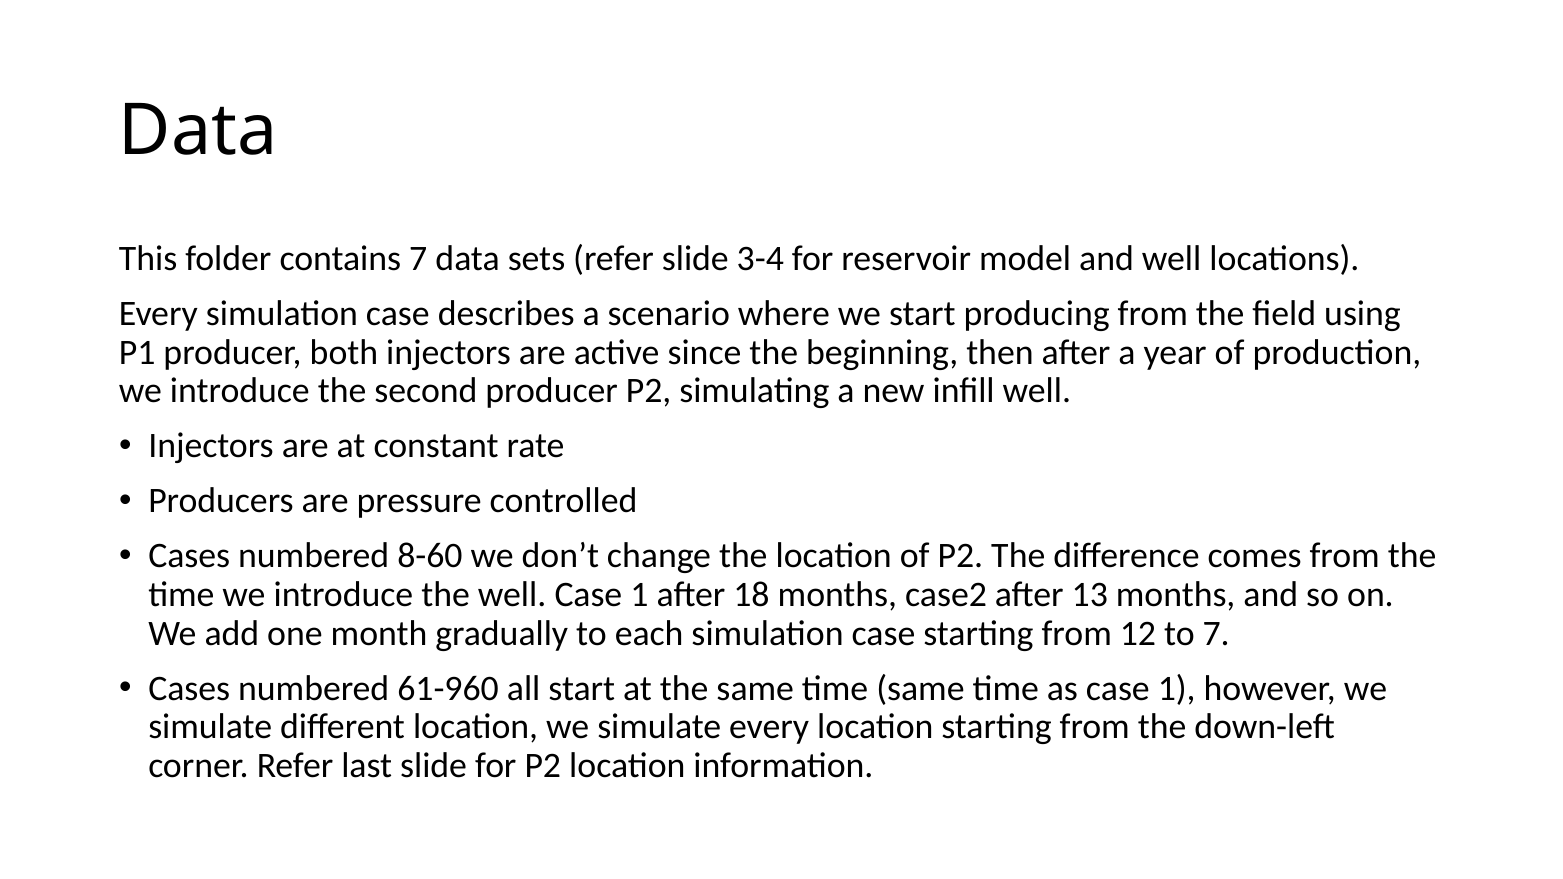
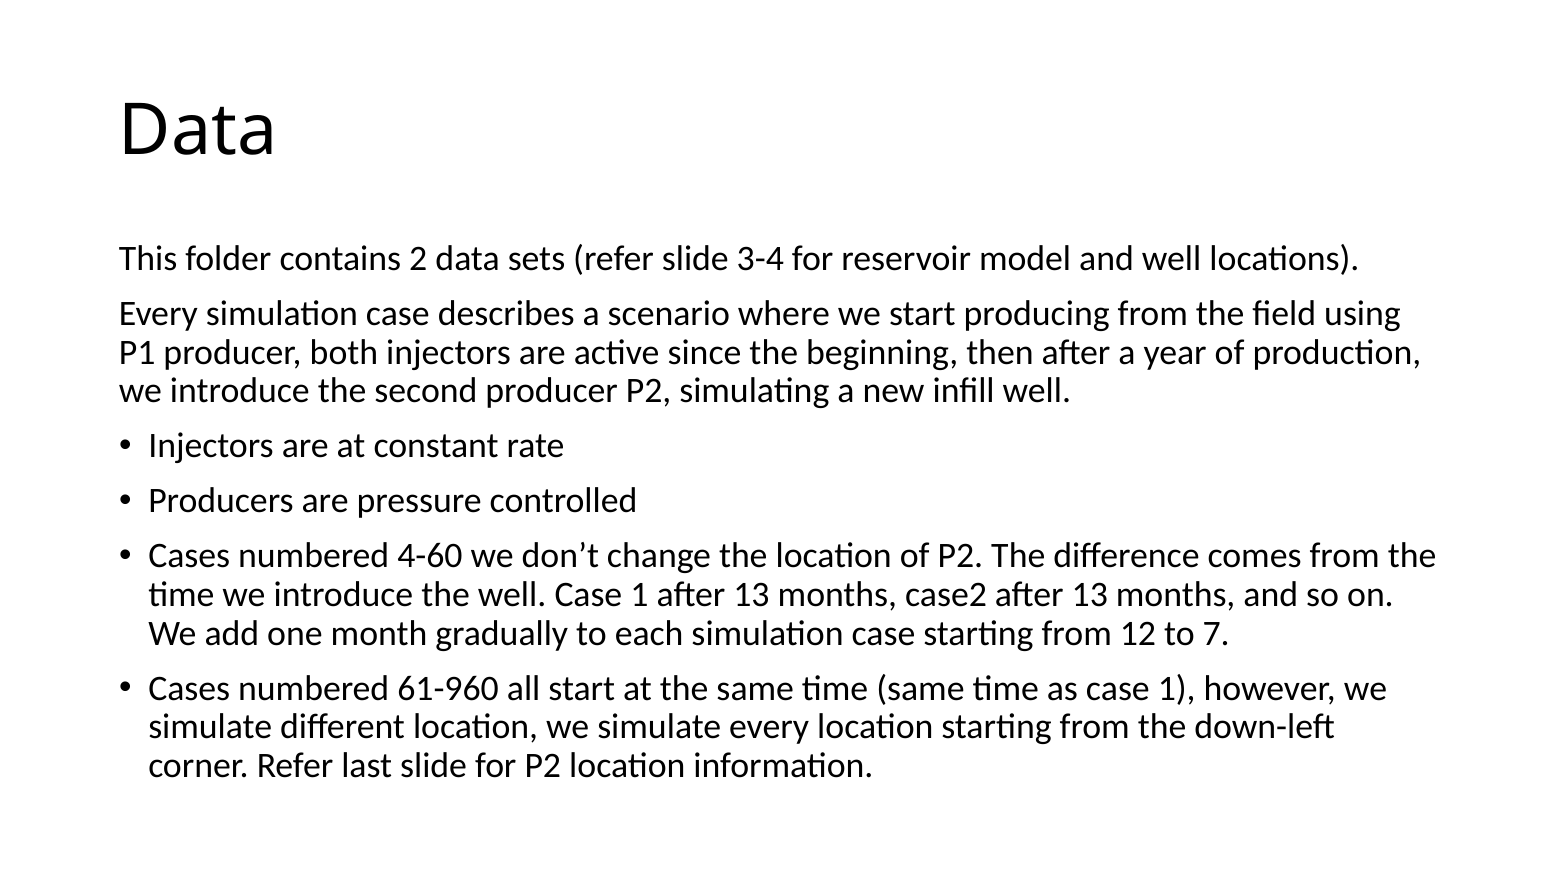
contains 7: 7 -> 2
8-60: 8-60 -> 4-60
1 after 18: 18 -> 13
